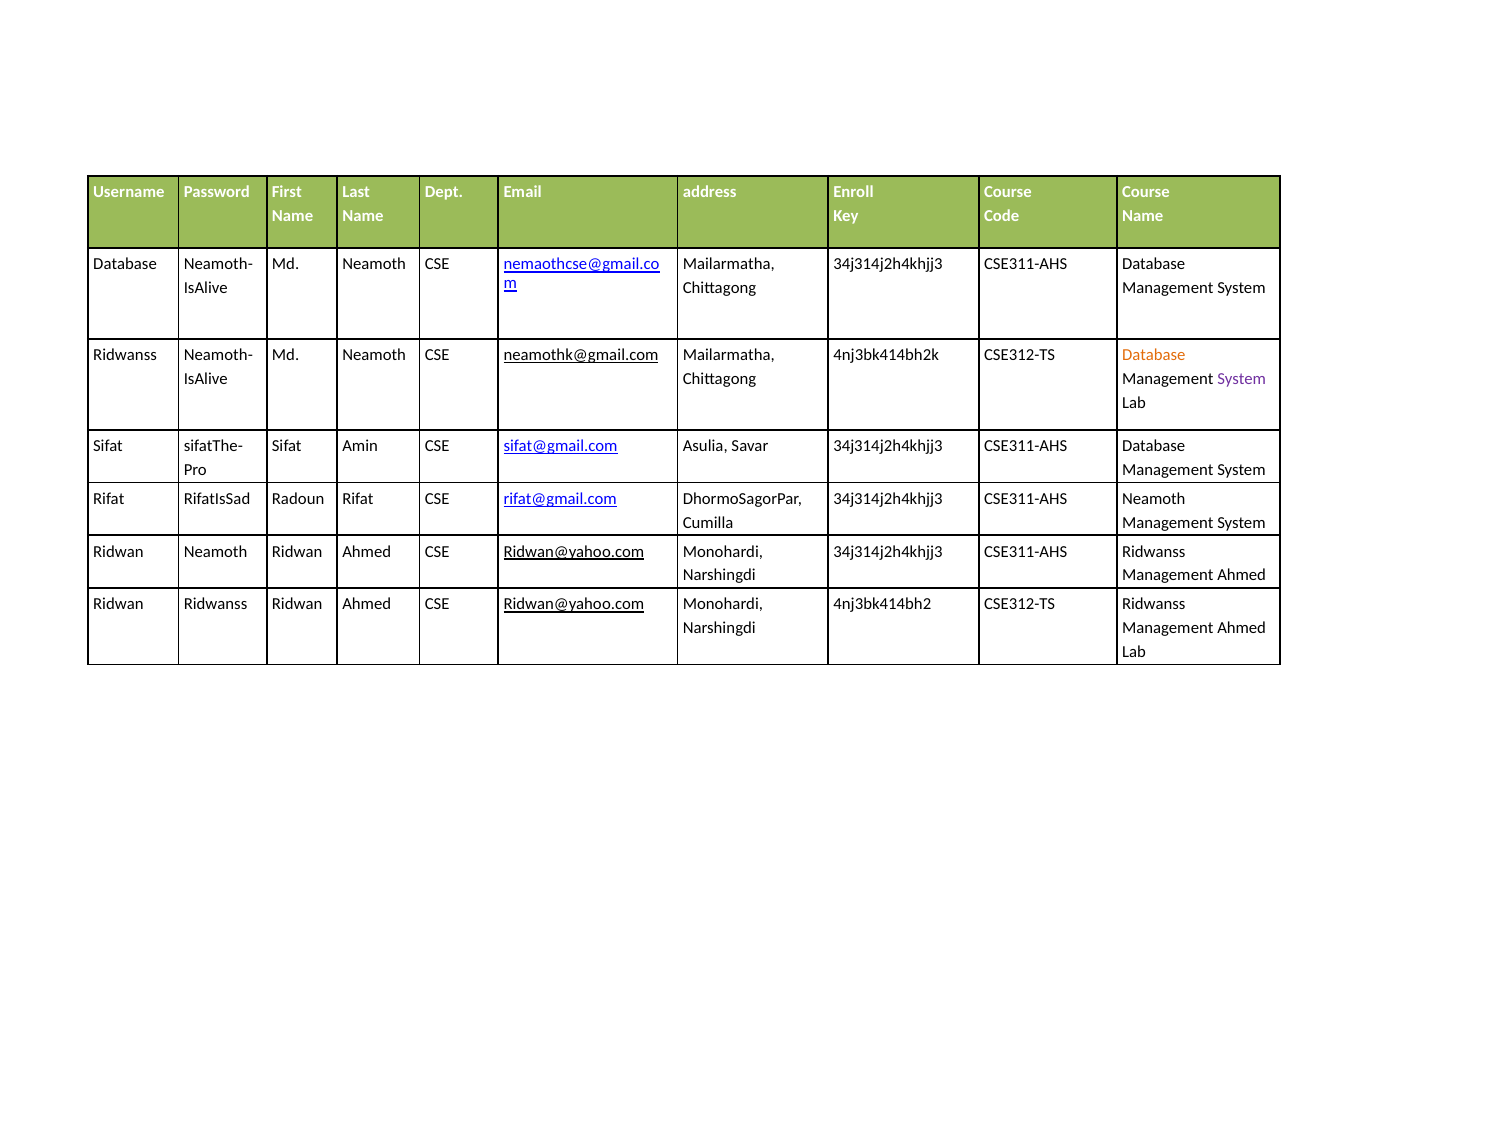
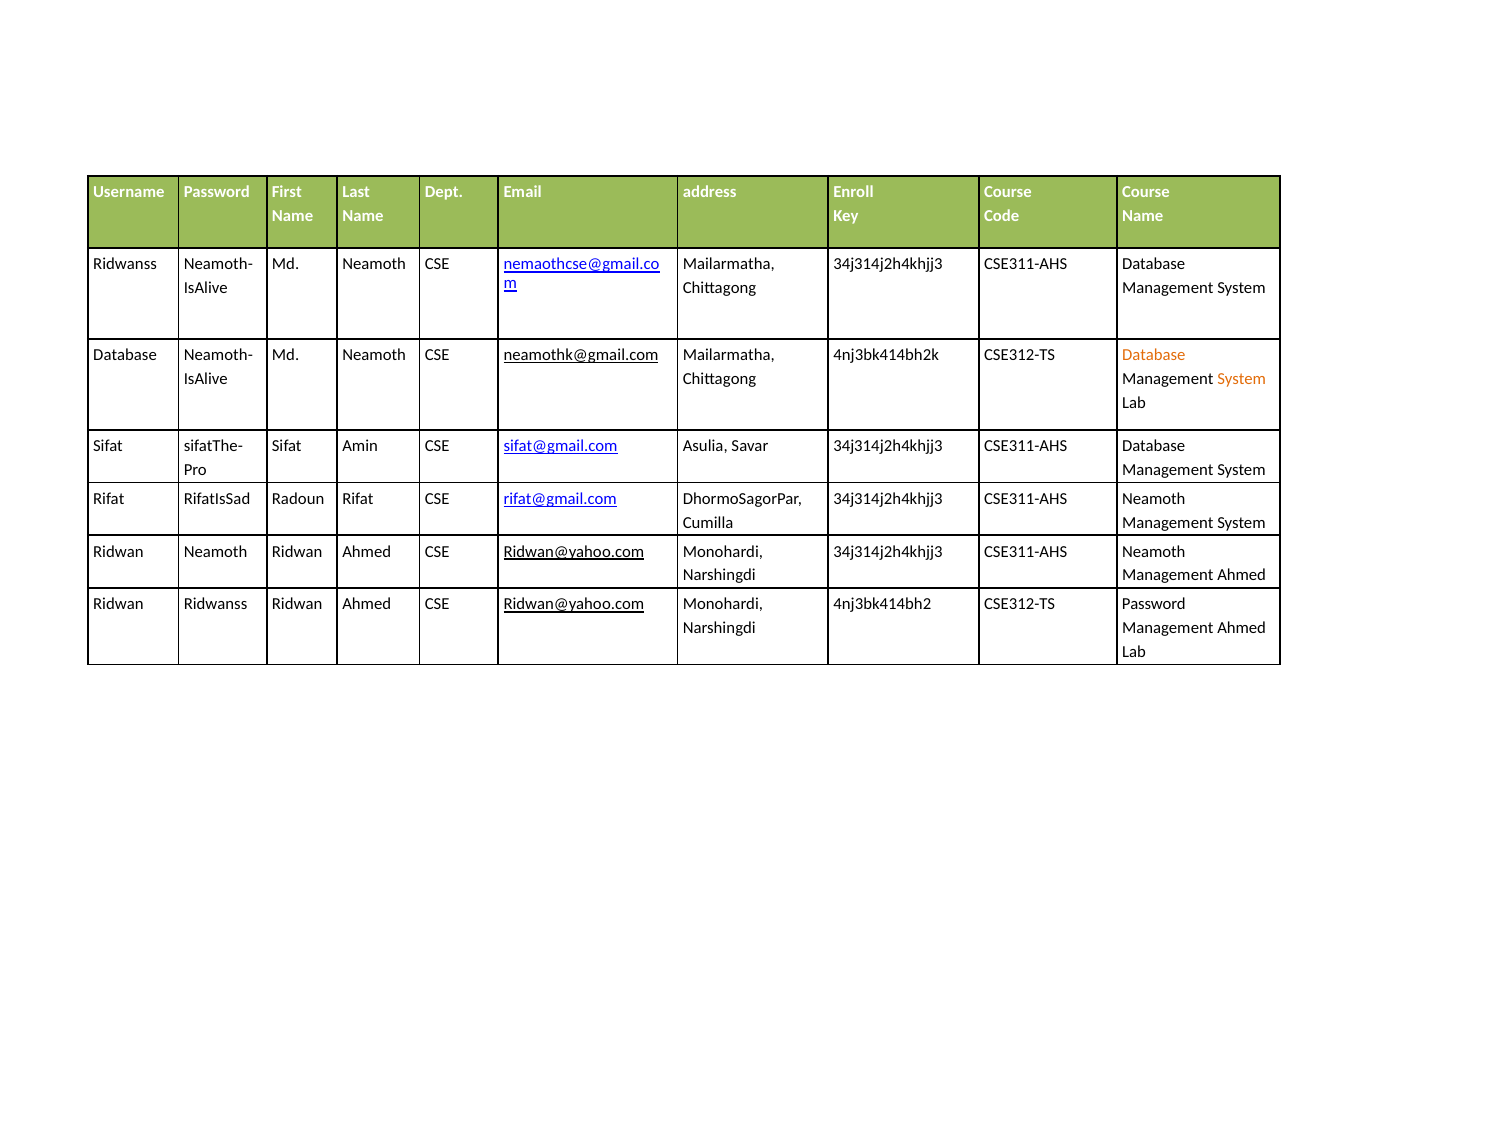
Database at (125, 264): Database -> Ridwanss
Ridwanss at (125, 355): Ridwanss -> Database
System at (1242, 379) colour: purple -> orange
Ridwanss at (1154, 551): Ridwanss -> Neamoth
CSE312-TS Ridwanss: Ridwanss -> Password
